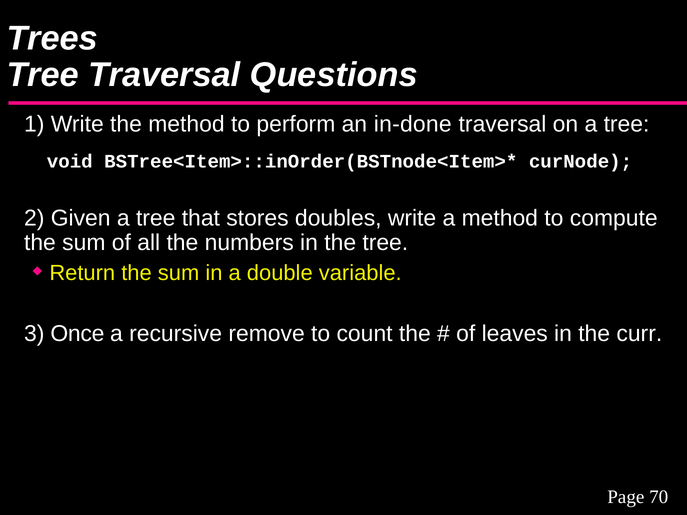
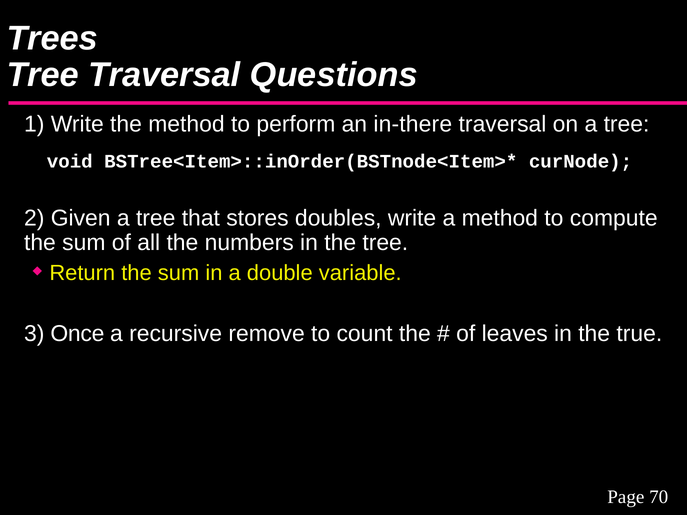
in-done: in-done -> in-there
curr: curr -> true
